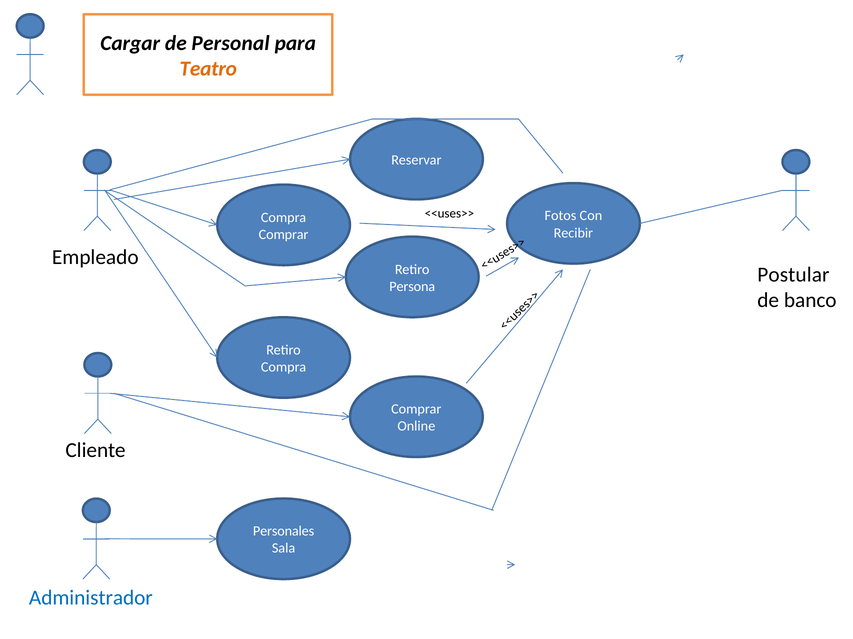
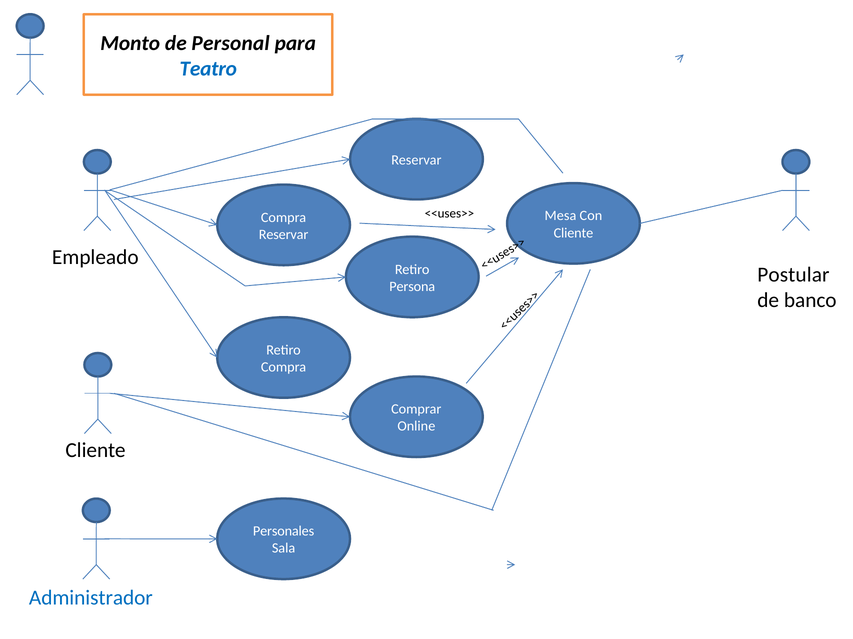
Cargar: Cargar -> Monto
Teatro colour: orange -> blue
Fotos: Fotos -> Mesa
Recibir at (573, 233): Recibir -> Cliente
Comprar at (284, 235): Comprar -> Reservar
